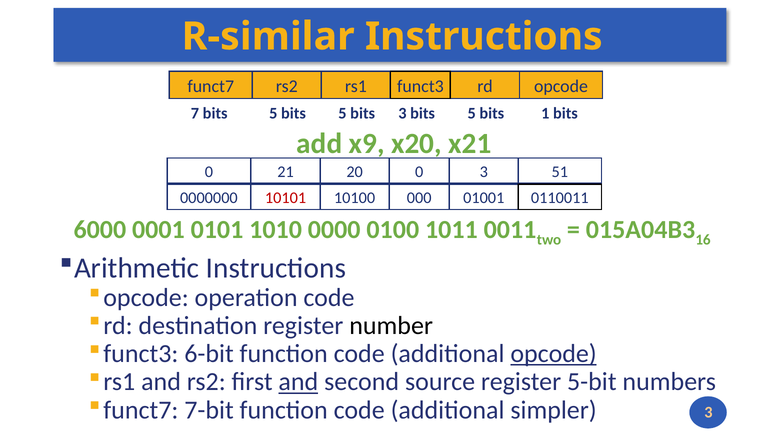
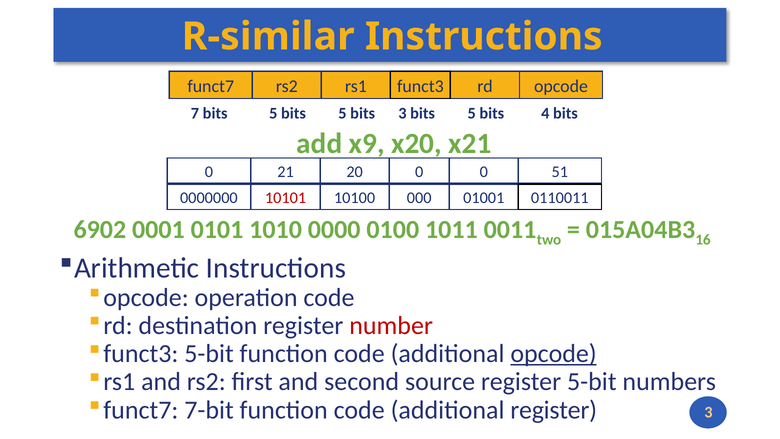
1: 1 -> 4
20 3: 3 -> 0
6000: 6000 -> 6902
number colour: black -> red
funct3 6-bit: 6-bit -> 5-bit
and at (298, 382) underline: present -> none
additional simpler: simpler -> register
